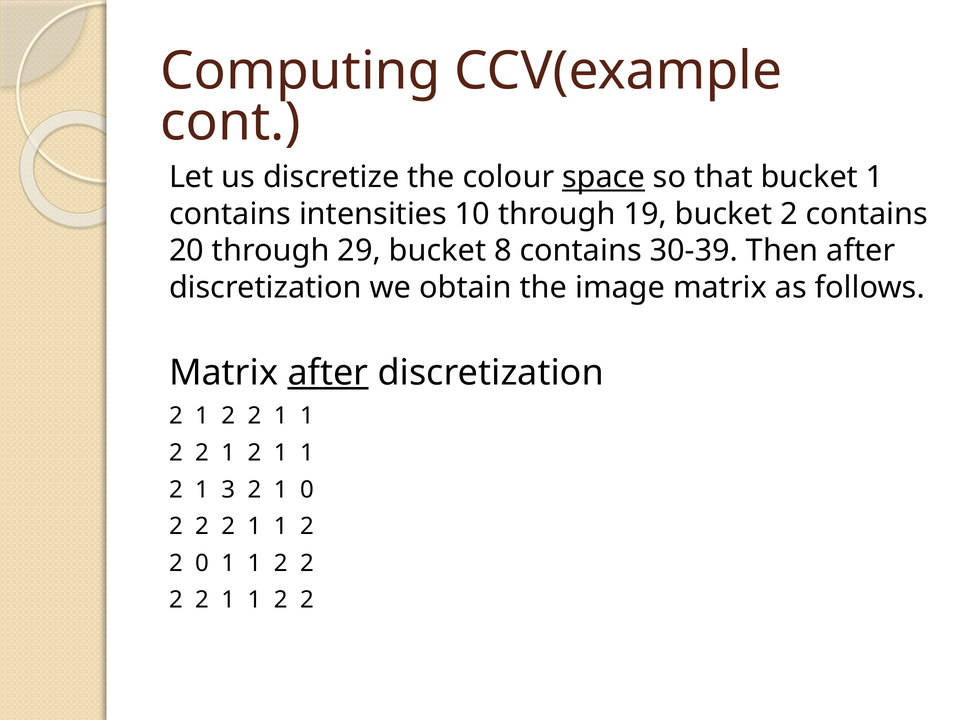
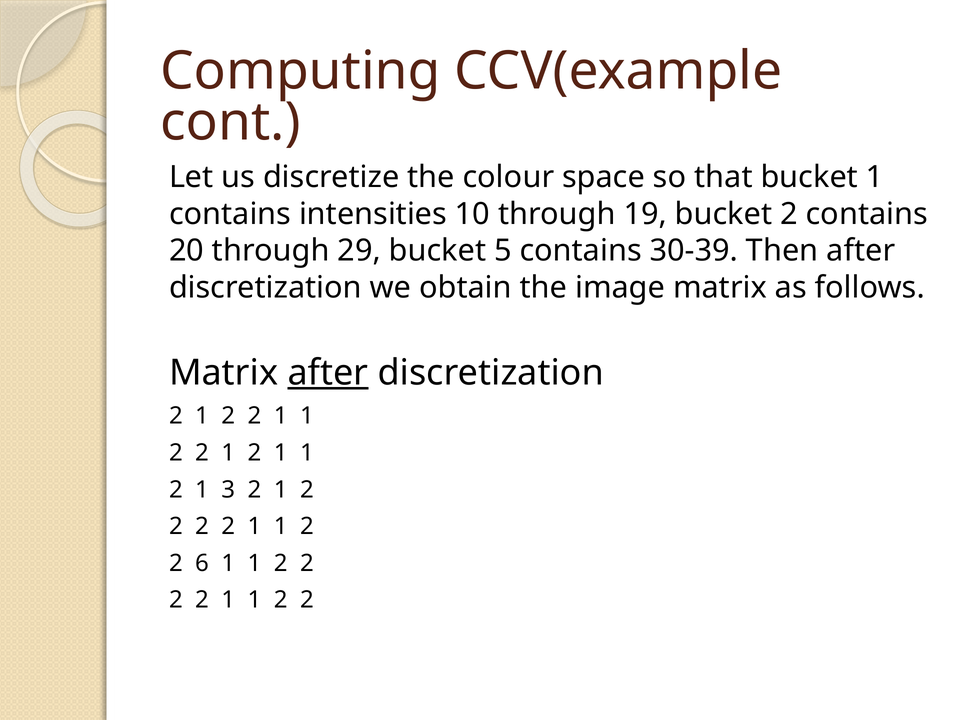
space underline: present -> none
8: 8 -> 5
3 2 1 0: 0 -> 2
2 0: 0 -> 6
